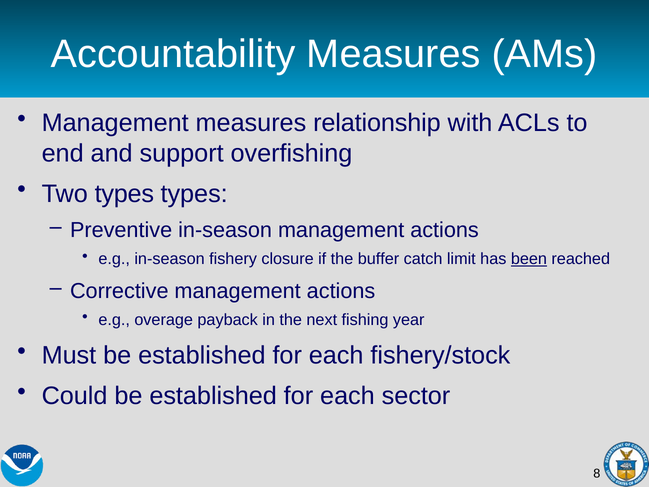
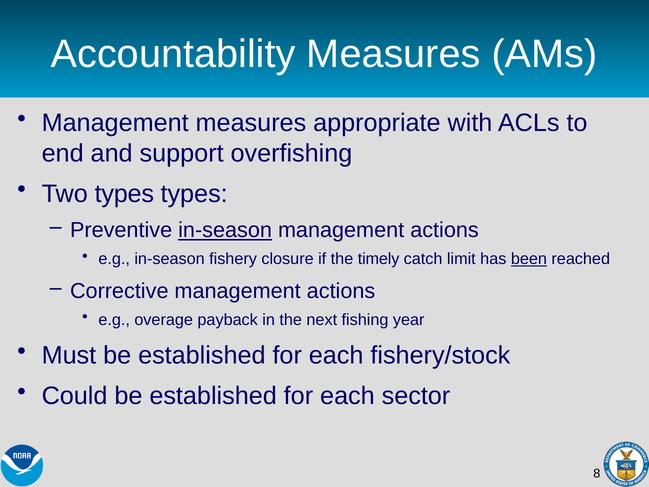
relationship: relationship -> appropriate
in-season at (225, 230) underline: none -> present
buffer: buffer -> timely
